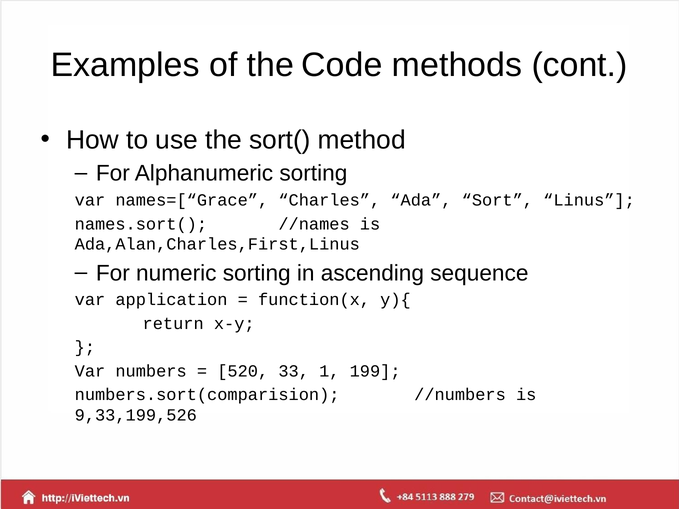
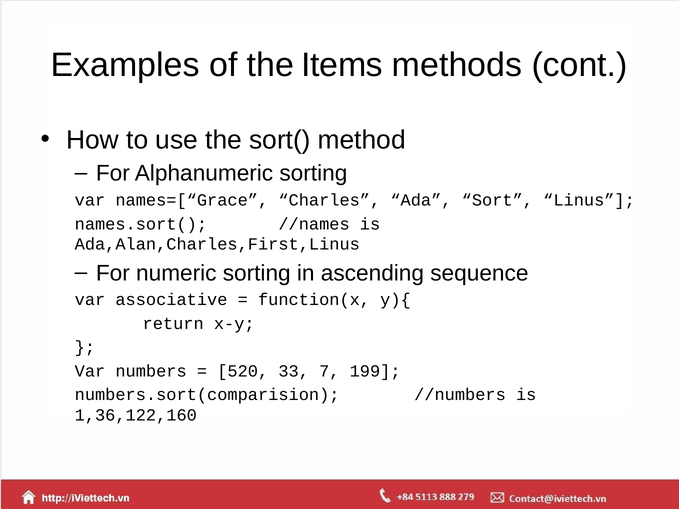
Code: Code -> Items
application: application -> associative
1: 1 -> 7
9,33,199,526: 9,33,199,526 -> 1,36,122,160
